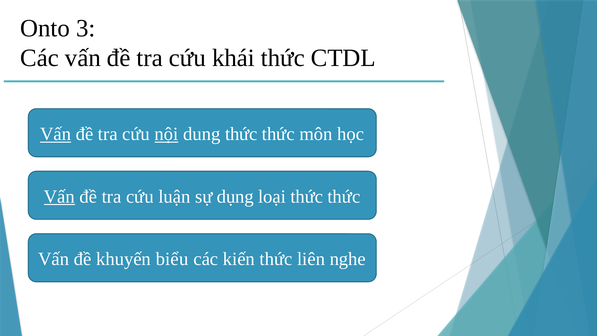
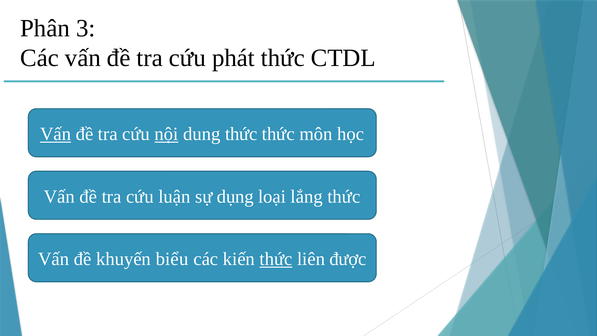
Onto: Onto -> Phân
khái: khái -> phát
Vấn at (59, 196) underline: present -> none
loại thức: thức -> lắng
thức at (276, 259) underline: none -> present
nghe: nghe -> được
